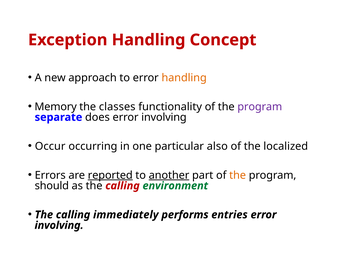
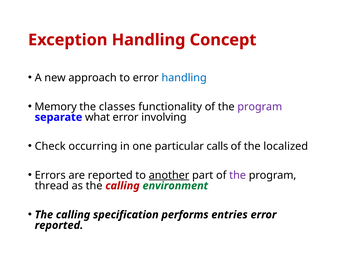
handling at (184, 78) colour: orange -> blue
does: does -> what
Occur: Occur -> Check
also: also -> calls
reported at (110, 175) underline: present -> none
the at (238, 175) colour: orange -> purple
should: should -> thread
immediately: immediately -> specification
involving at (59, 225): involving -> reported
